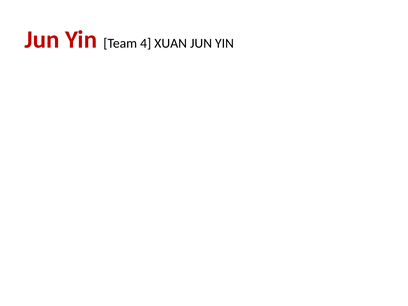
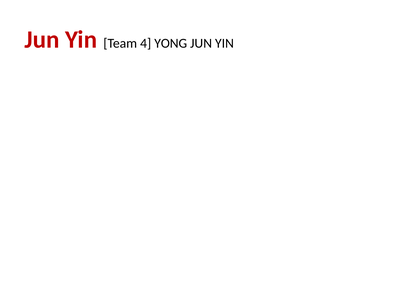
XUAN: XUAN -> YONG
